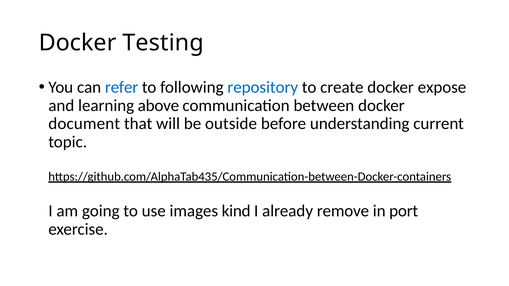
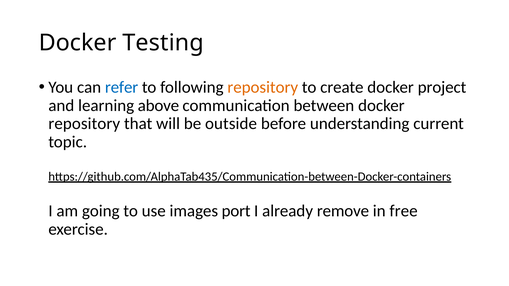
repository at (263, 87) colour: blue -> orange
expose: expose -> project
document at (84, 124): document -> repository
kind: kind -> port
port: port -> free
